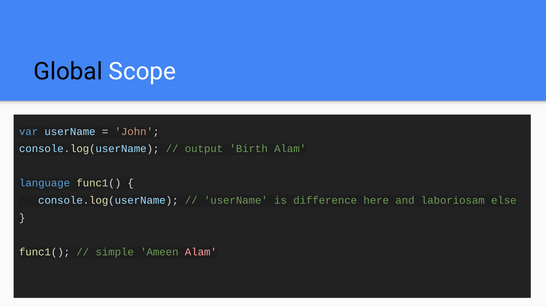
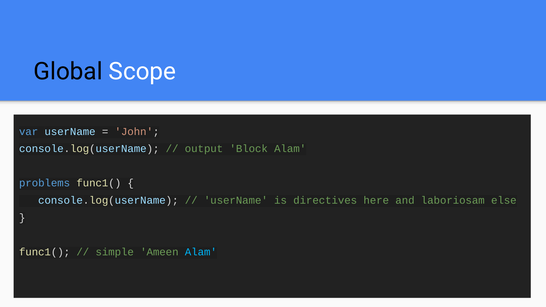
Birth: Birth -> Block
language: language -> problems
difference: difference -> directives
Alam at (201, 252) colour: pink -> light blue
